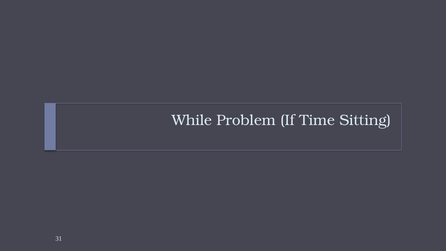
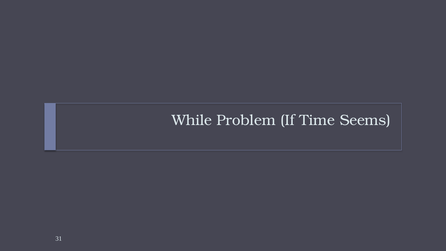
Sitting: Sitting -> Seems
